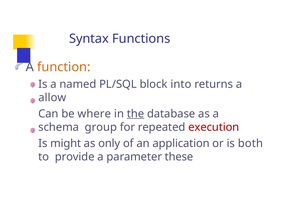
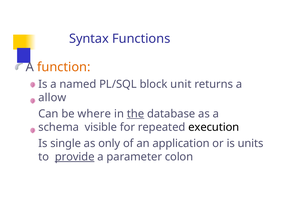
into: into -> unit
group: group -> visible
execution colour: red -> black
might: might -> single
both: both -> units
provide underline: none -> present
these: these -> colon
